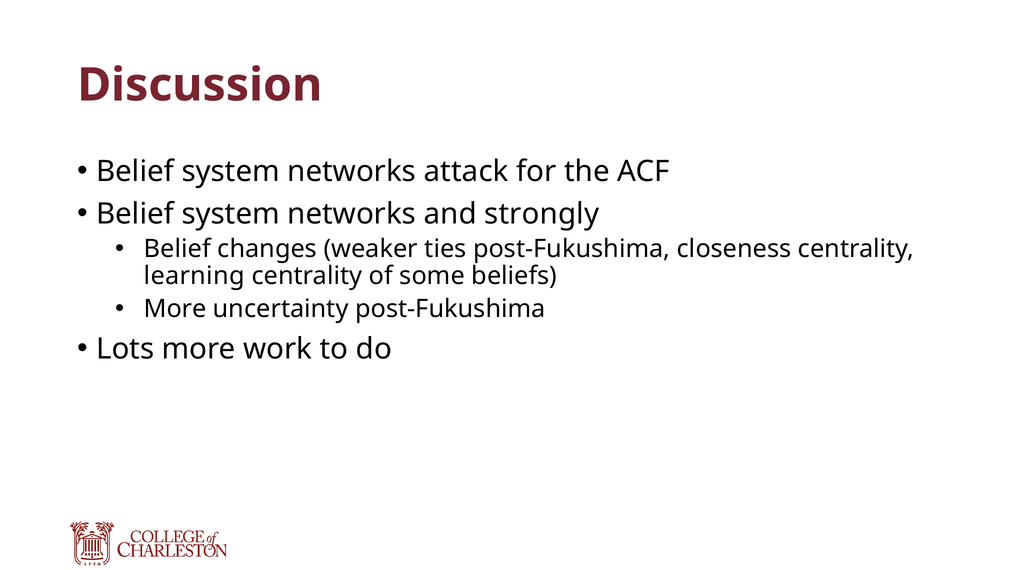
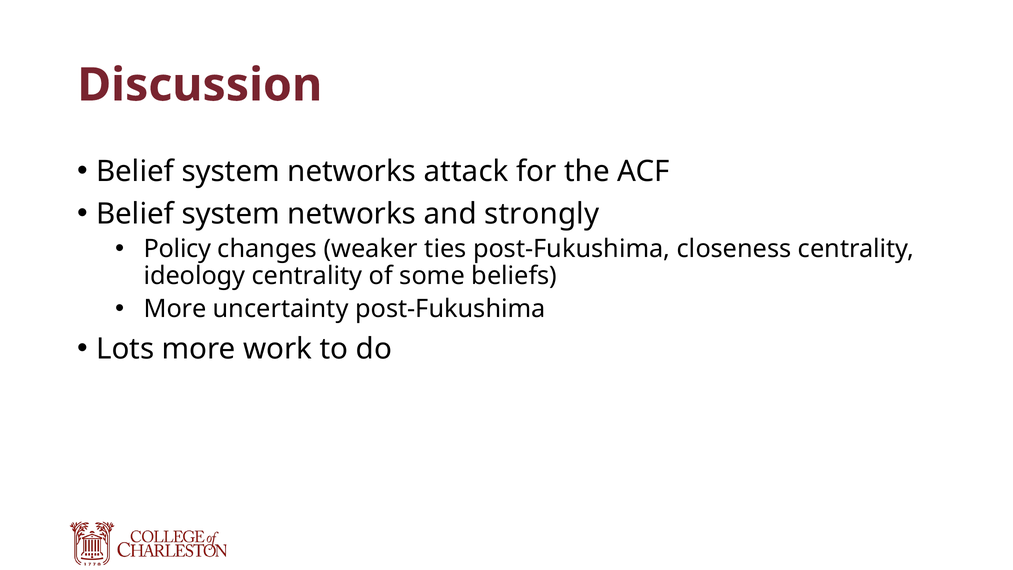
Belief at (177, 249): Belief -> Policy
learning: learning -> ideology
